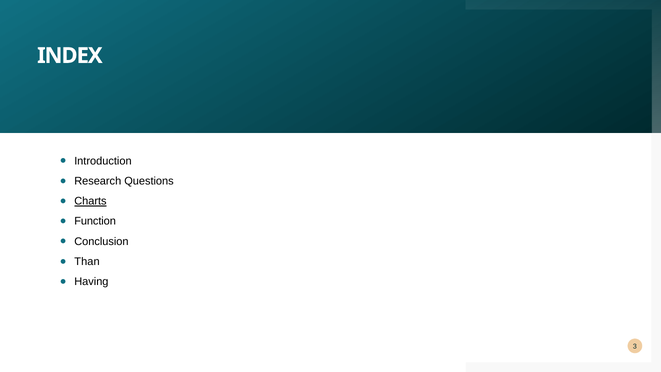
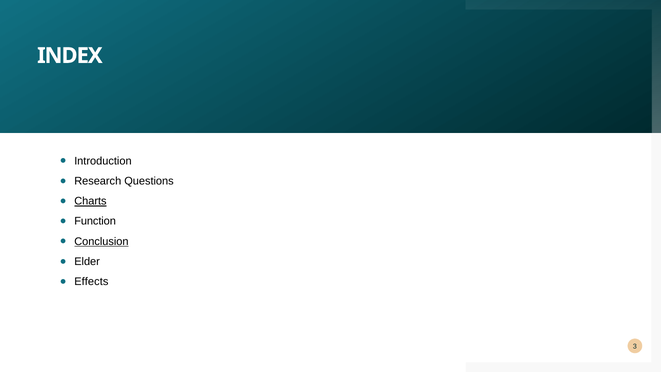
Conclusion underline: none -> present
Than: Than -> Elder
Having: Having -> Effects
